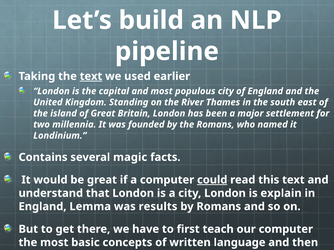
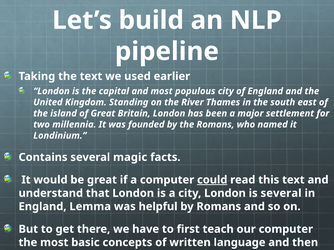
text at (91, 76) underline: present -> none
is explain: explain -> several
results: results -> helpful
